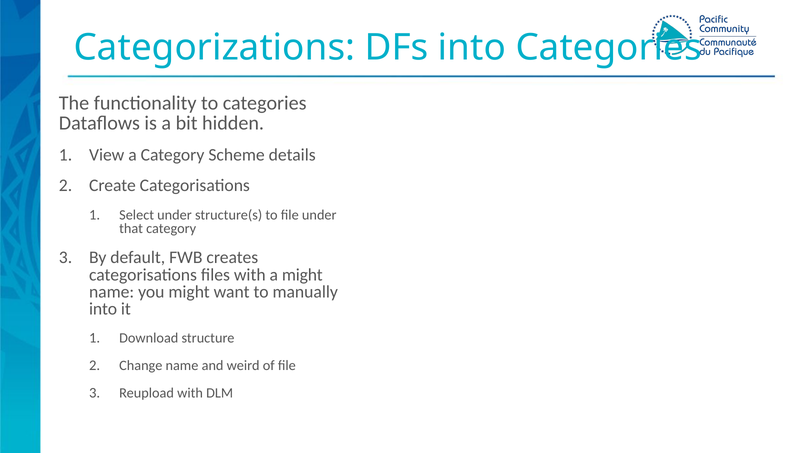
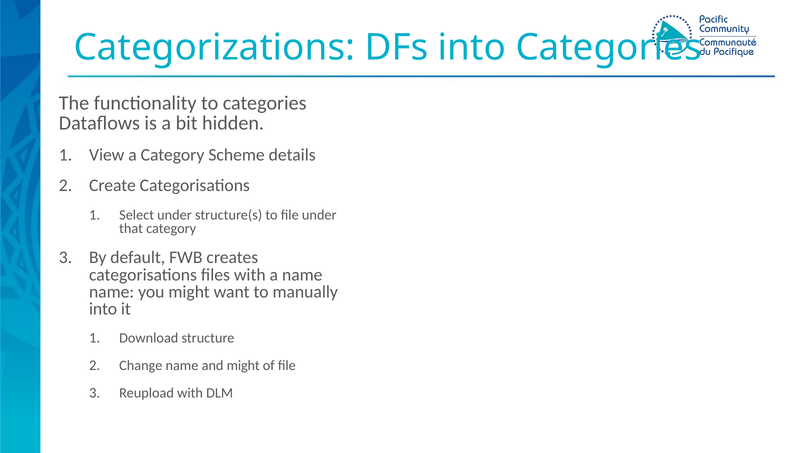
a might: might -> name
and weird: weird -> might
